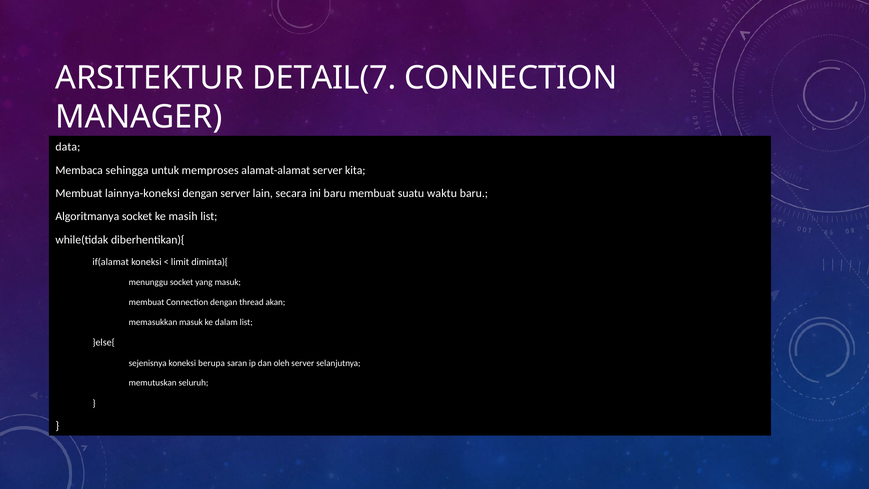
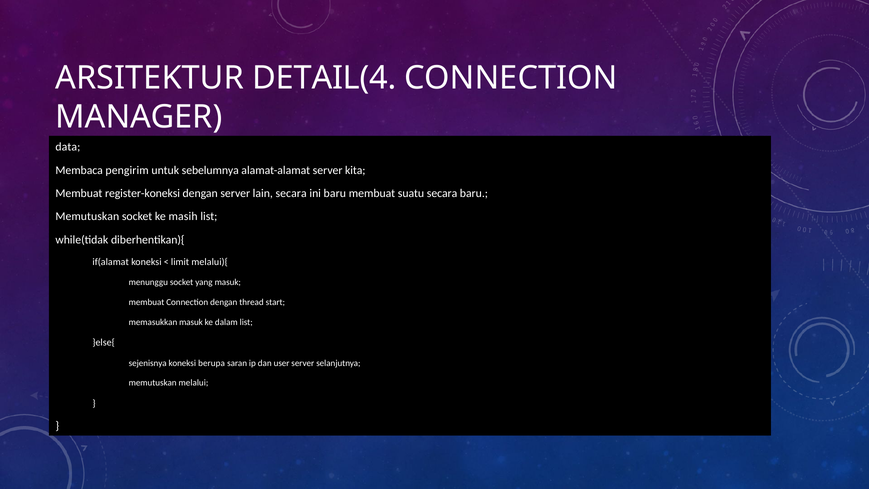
DETAIL(7: DETAIL(7 -> DETAIL(4
sehingga: sehingga -> pengirim
memproses: memproses -> sebelumnya
lainnya-koneksi: lainnya-koneksi -> register-koneksi
suatu waktu: waktu -> secara
Algoritmanya at (87, 217): Algoritmanya -> Memutuskan
diminta){: diminta){ -> melalui){
akan: akan -> start
oleh: oleh -> user
seluruh: seluruh -> melalui
